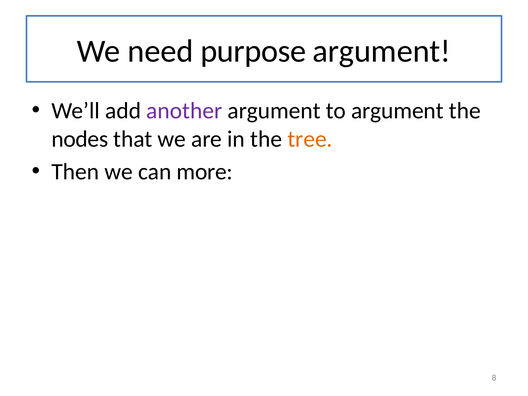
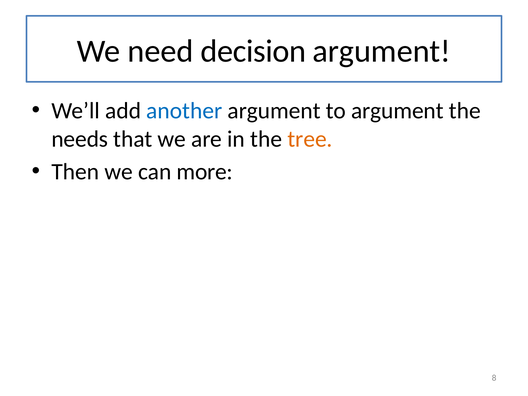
purpose: purpose -> decision
another colour: purple -> blue
nodes: nodes -> needs
